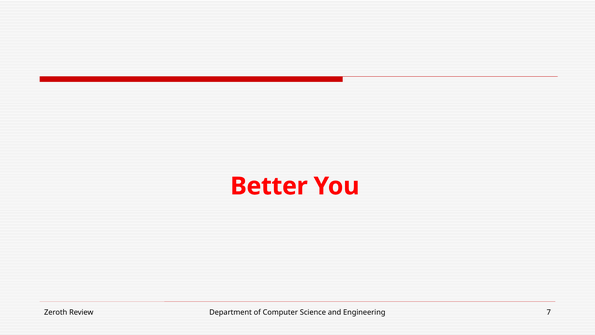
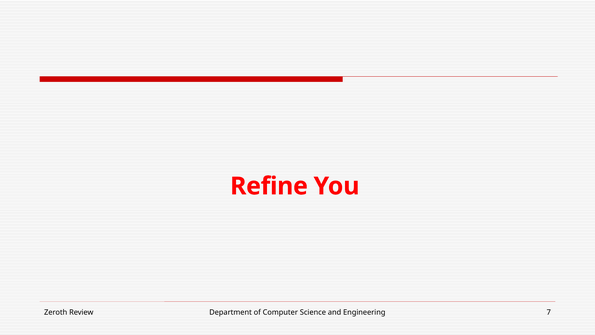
Better: Better -> Refine
